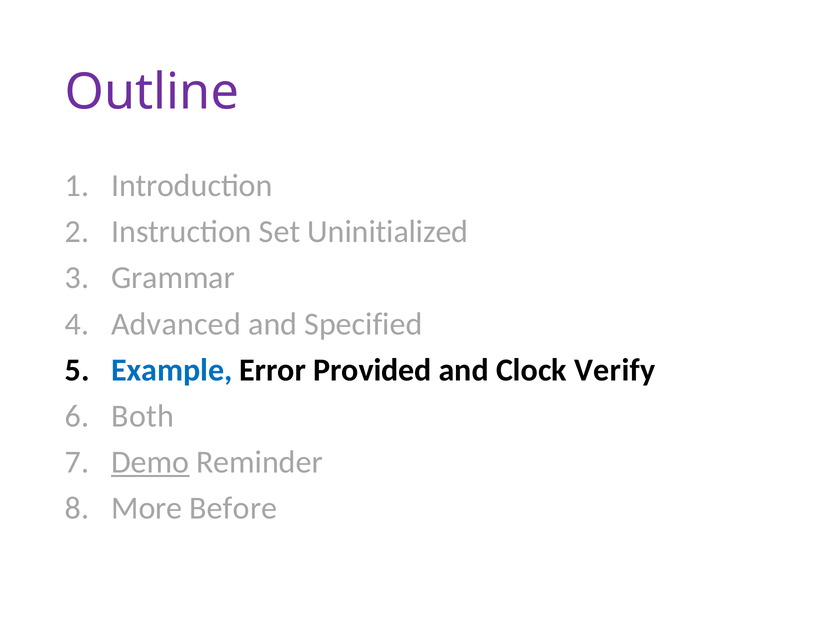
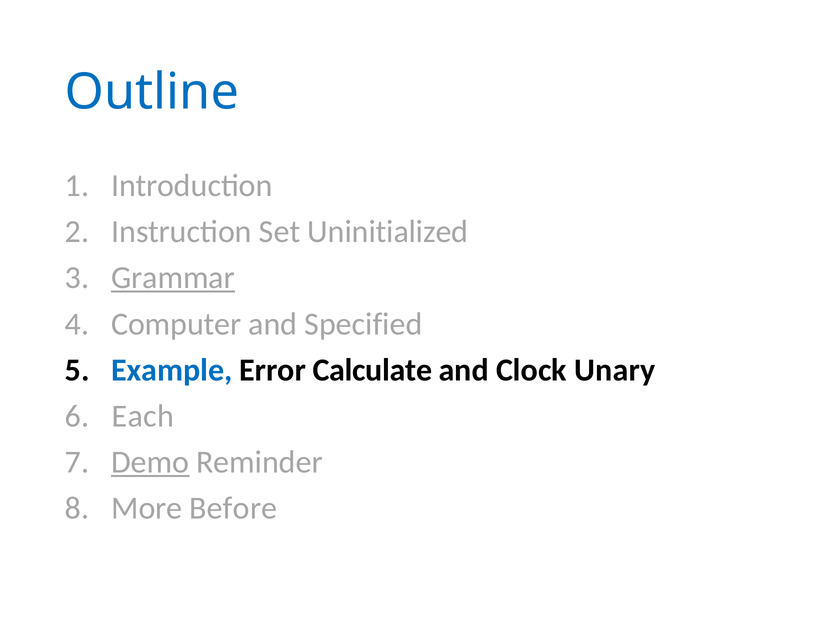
Outline colour: purple -> blue
Grammar underline: none -> present
Advanced: Advanced -> Computer
Provided: Provided -> Calculate
Verify: Verify -> Unary
Both: Both -> Each
